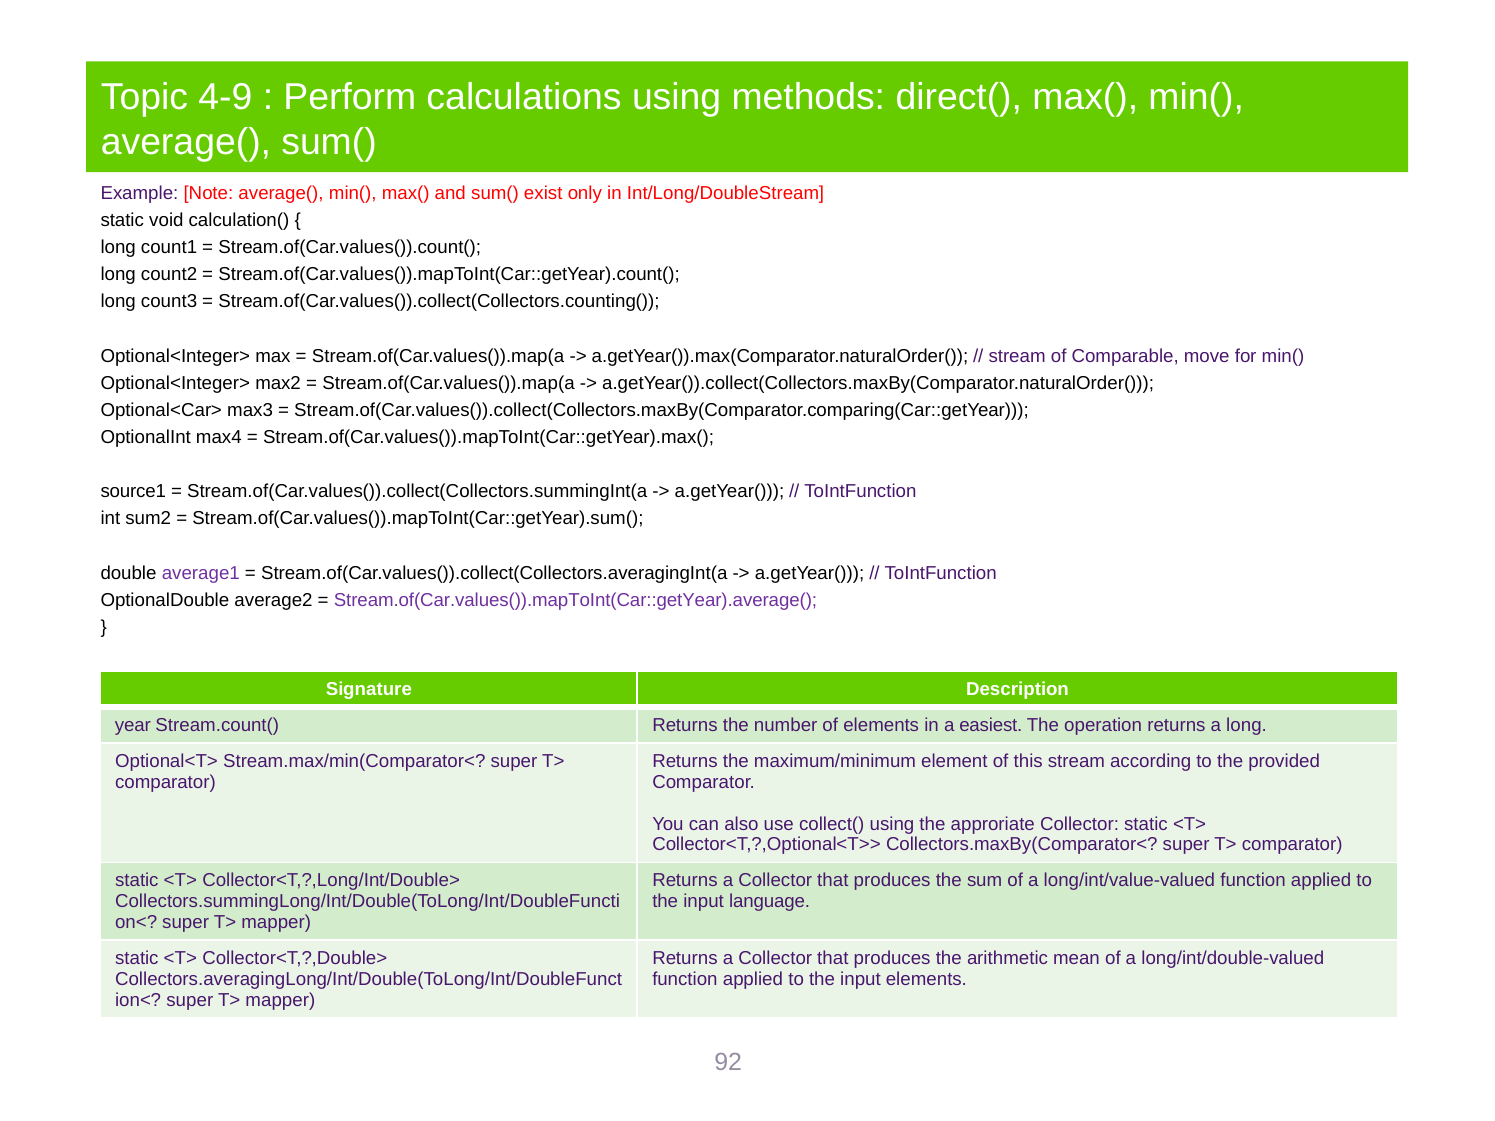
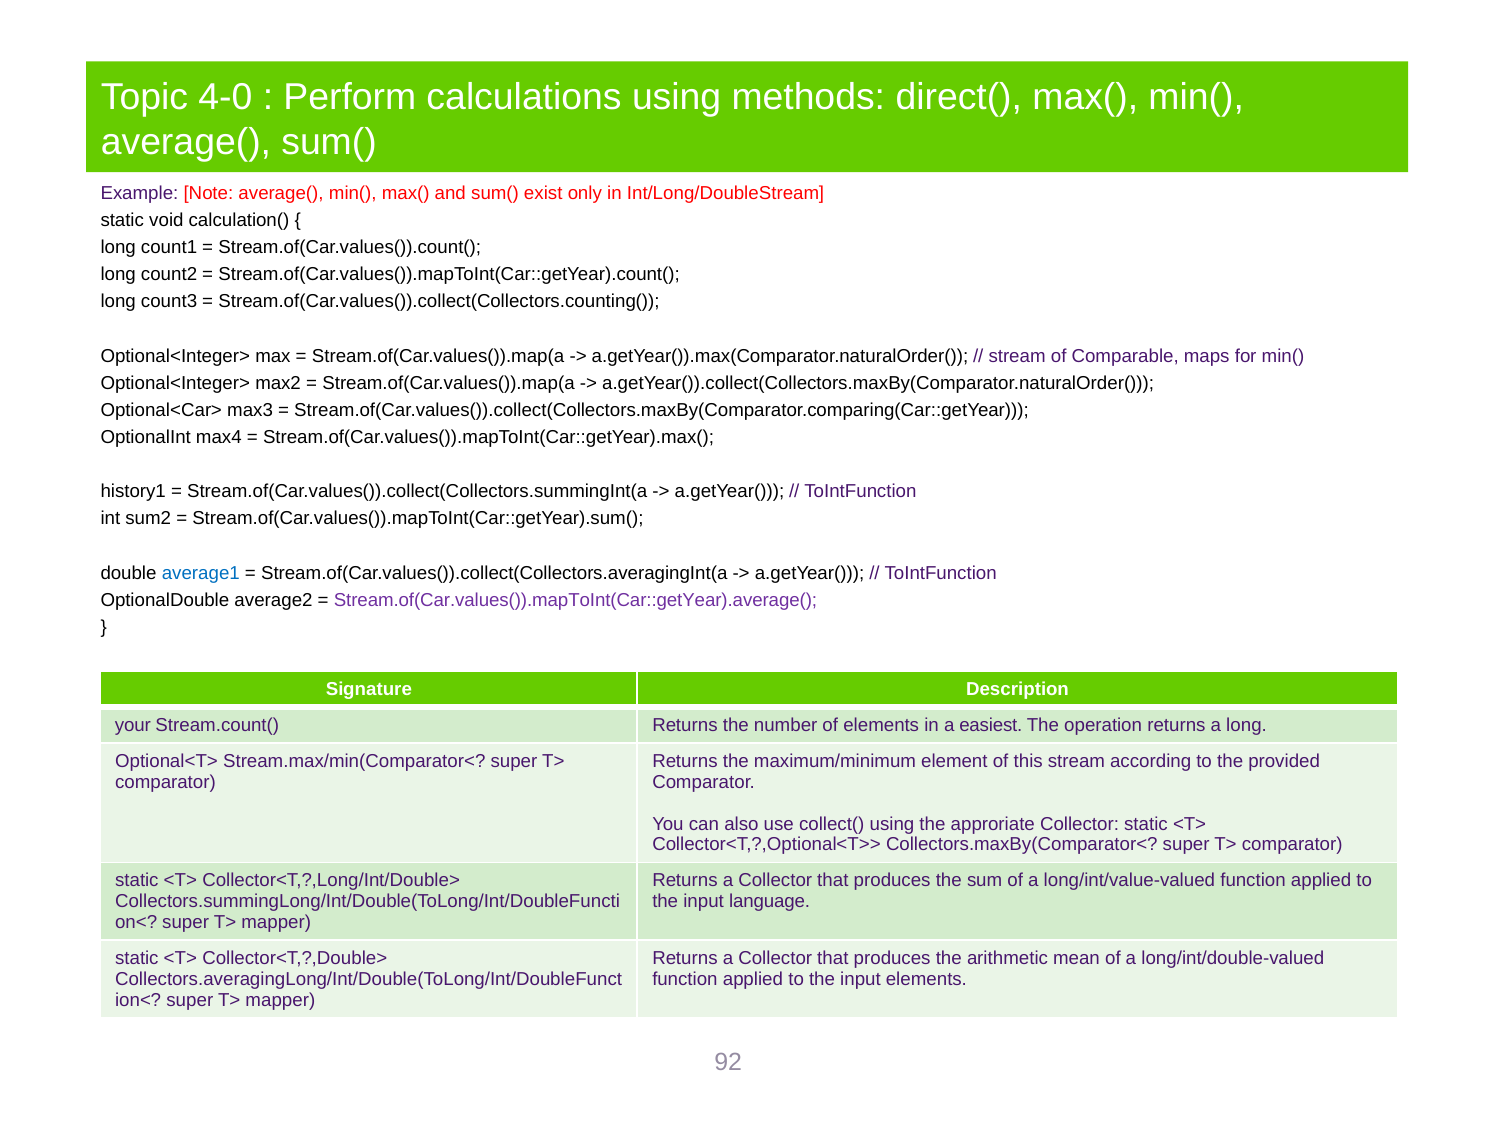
4-9: 4-9 -> 4-0
move: move -> maps
source1: source1 -> history1
average1 colour: purple -> blue
year: year -> your
